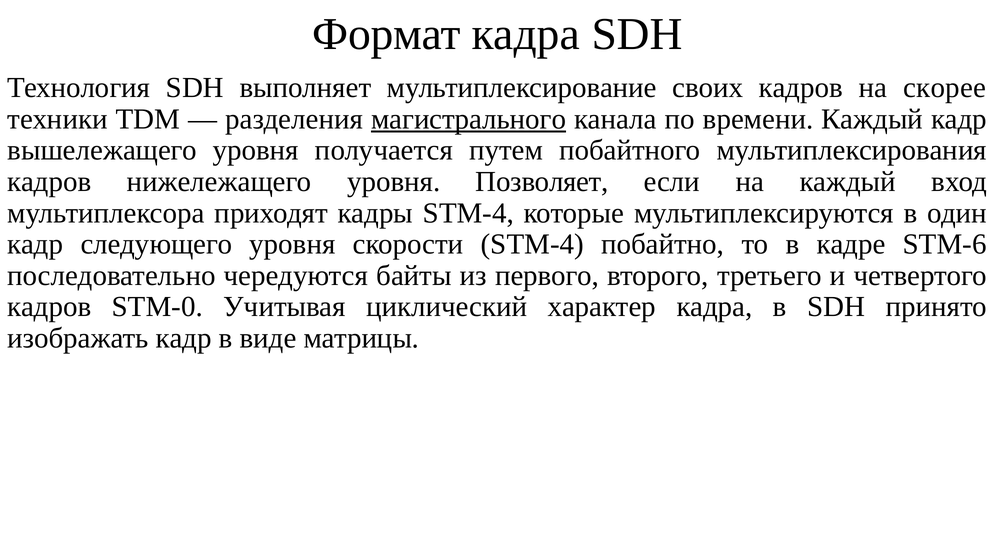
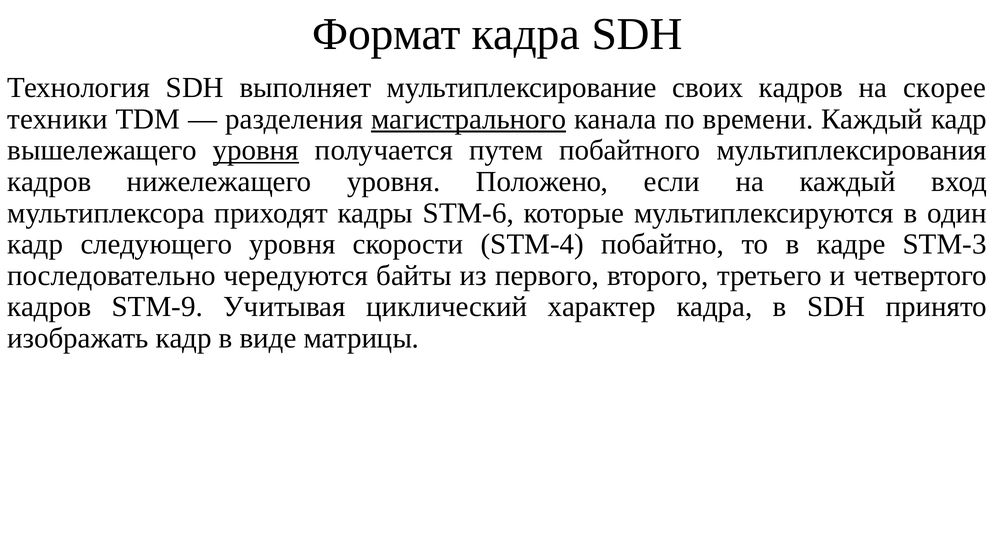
уровня at (256, 150) underline: none -> present
Позволяет: Позволяет -> Положено
кадры STM-4: STM-4 -> STM-6
STM-6: STM-6 -> STM-3
STM-0: STM-0 -> STM-9
